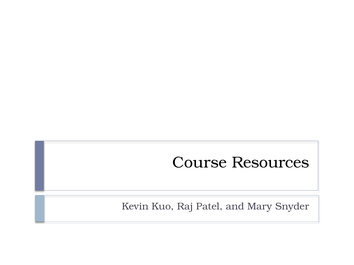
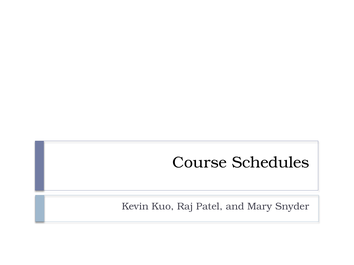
Resources: Resources -> Schedules
